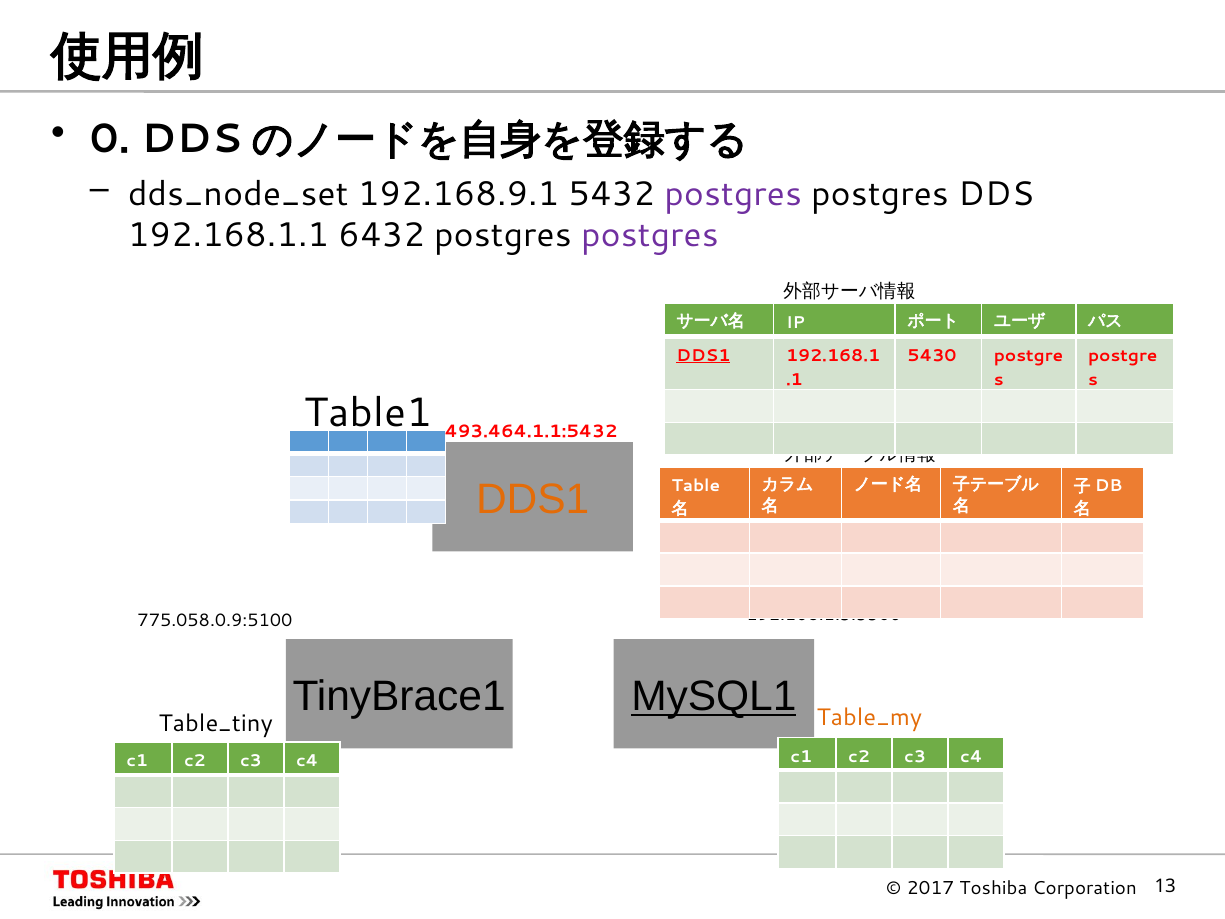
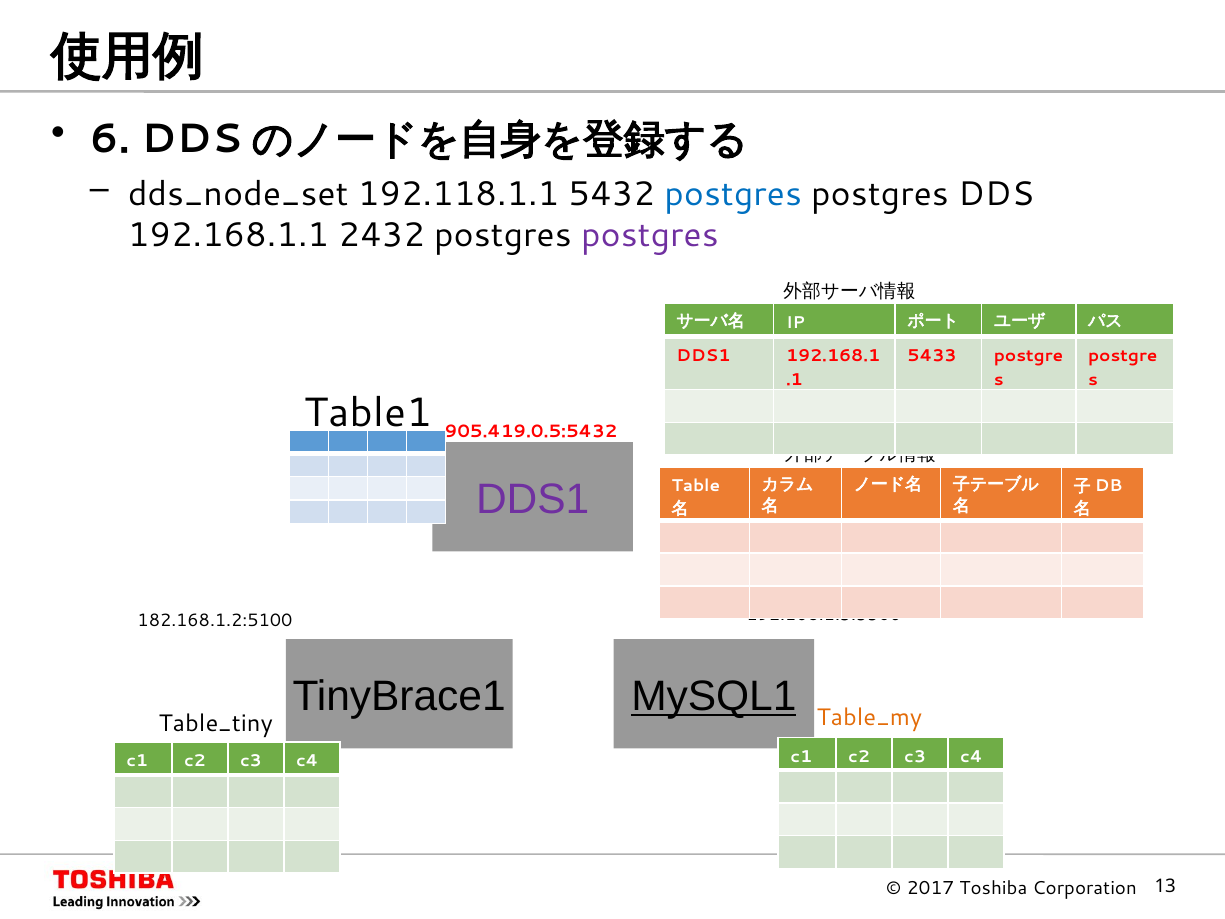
0: 0 -> 6
192.168.9.1: 192.168.9.1 -> 192.118.1.1
postgres at (733, 194) colour: purple -> blue
6432: 6432 -> 2432
DDS1 at (703, 355) underline: present -> none
5430: 5430 -> 5433
493.464.1.1:5432: 493.464.1.1:5432 -> 905.419.0.5:5432
DDS1 at (533, 500) colour: orange -> purple
775.058.0.9:5100: 775.058.0.9:5100 -> 182.168.1.2:5100
